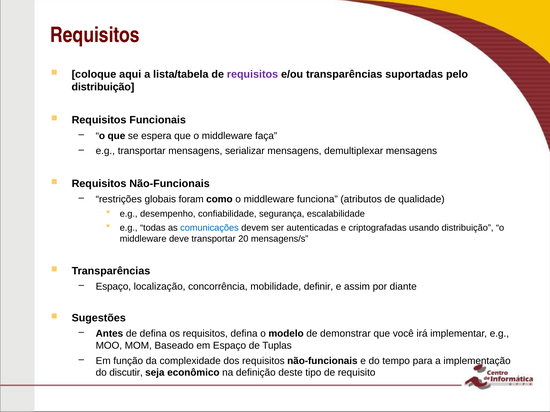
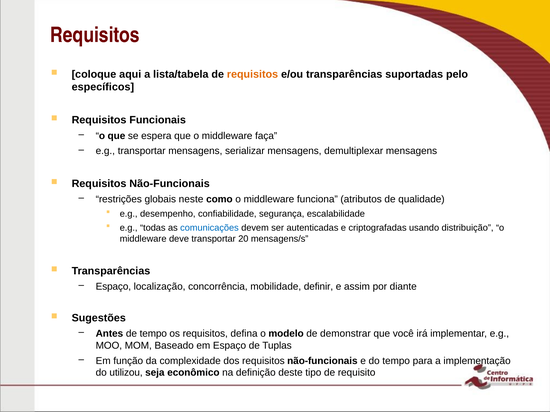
requisitos at (252, 74) colour: purple -> orange
distribuição at (103, 87): distribuição -> específicos
foram: foram -> neste
de defina: defina -> tempo
discutir: discutir -> utilizou
